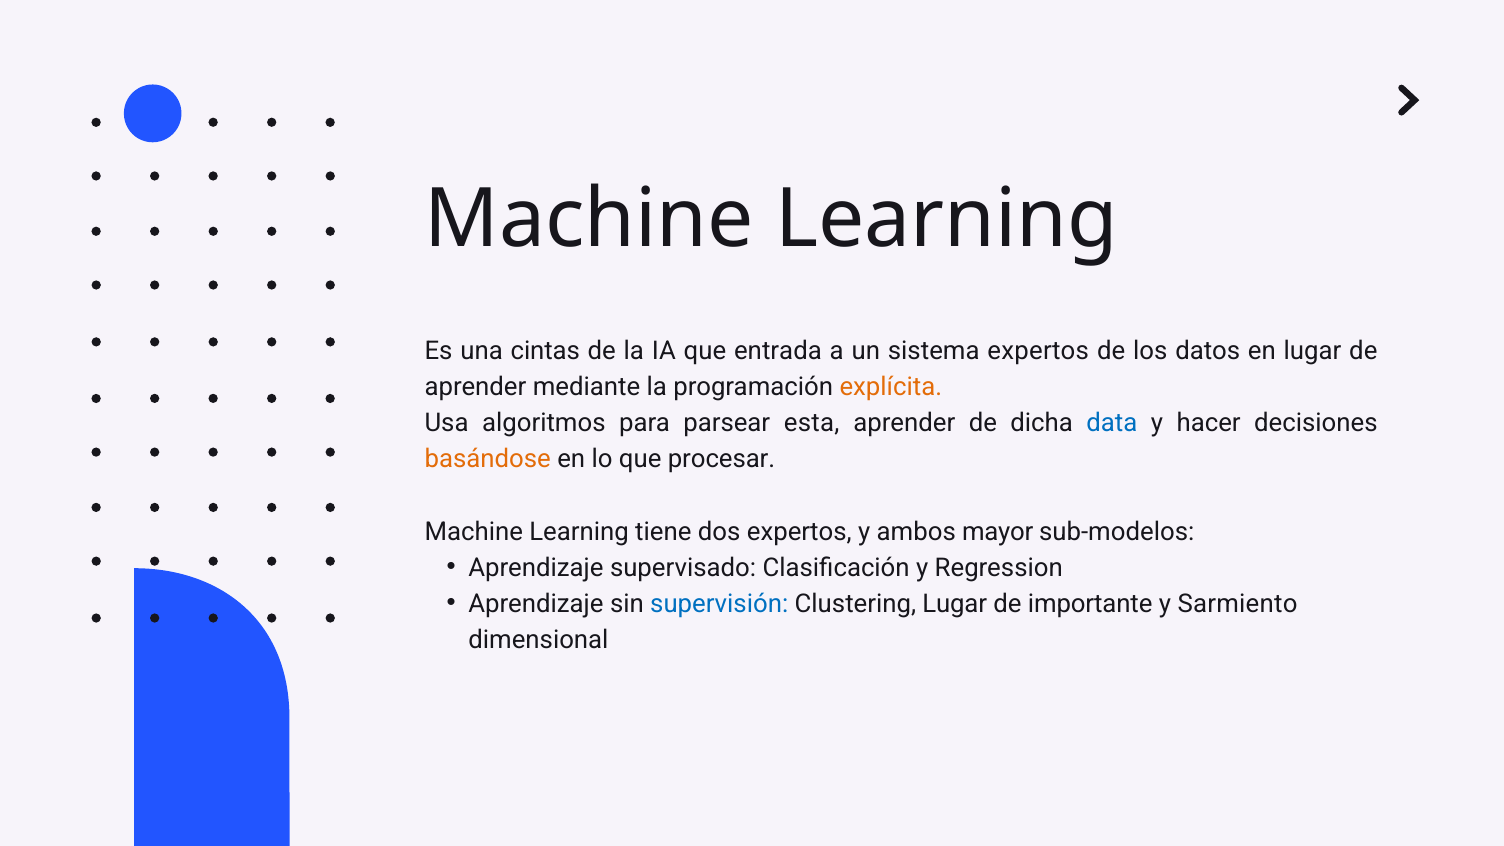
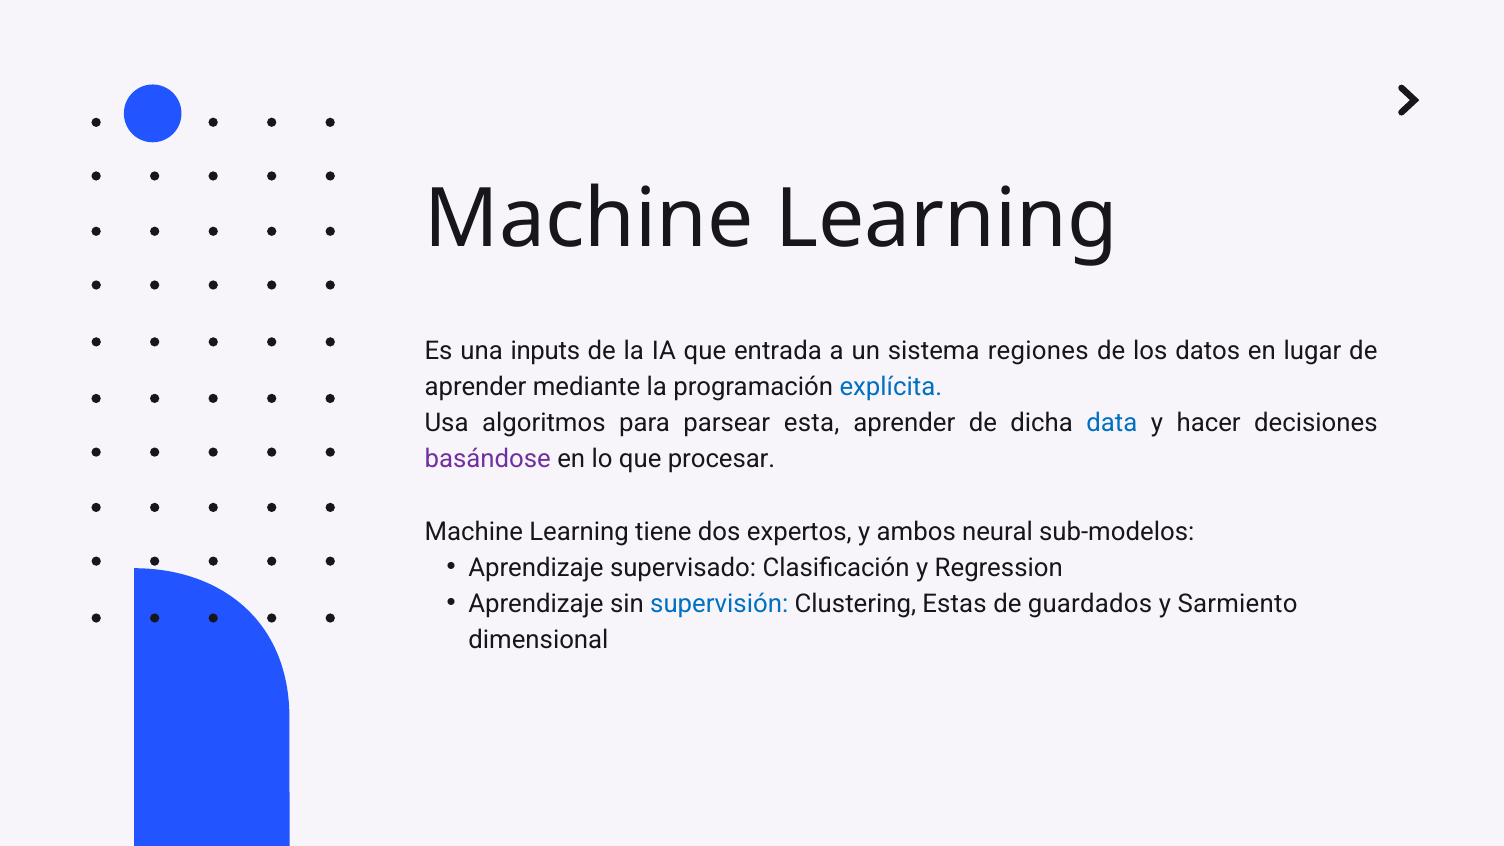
cintas: cintas -> inputs
sistema expertos: expertos -> regiones
explícita colour: orange -> blue
basándose colour: orange -> purple
mayor: mayor -> neural
Clustering Lugar: Lugar -> Estas
importante: importante -> guardados
